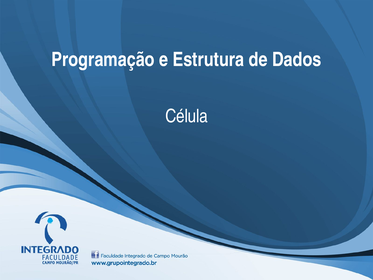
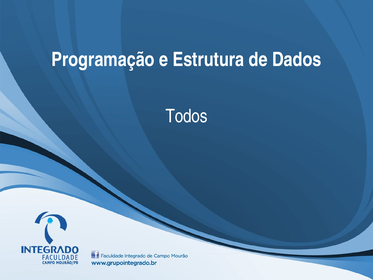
Célula: Célula -> Todos
